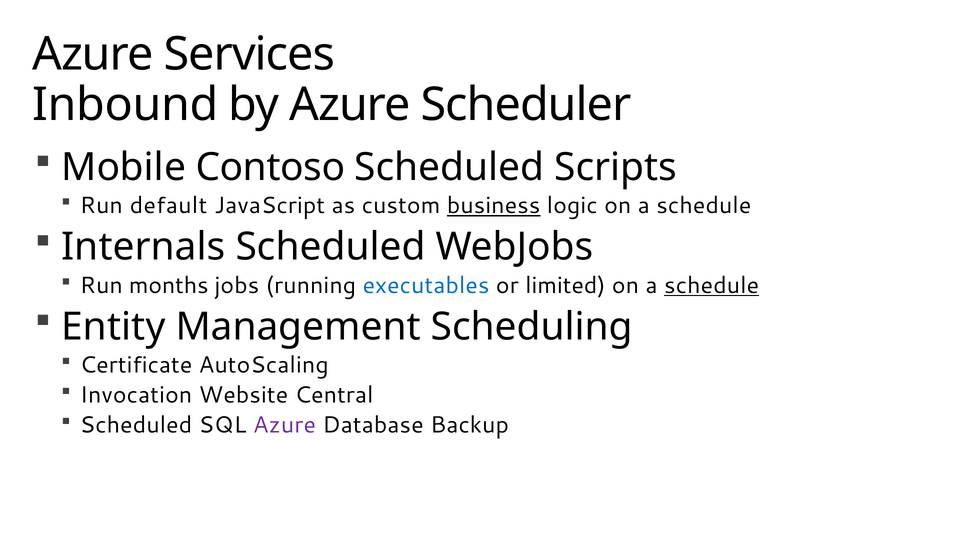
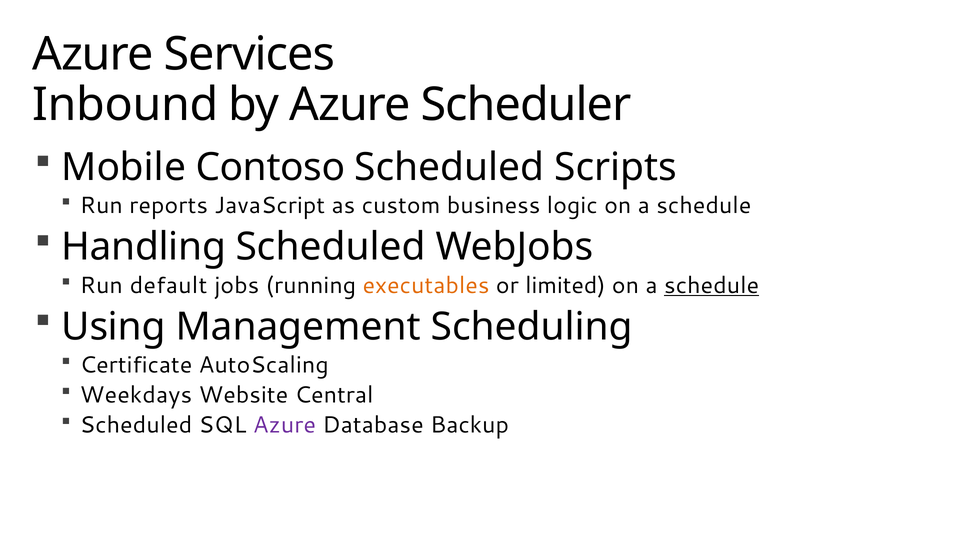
default: default -> reports
business underline: present -> none
Internals: Internals -> Handling
months: months -> default
executables colour: blue -> orange
Entity: Entity -> Using
Invocation: Invocation -> Weekdays
